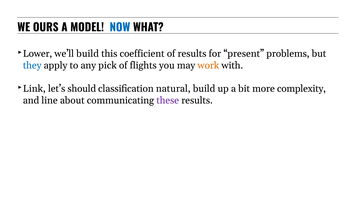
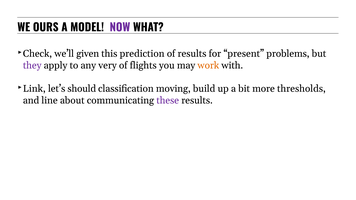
NOW colour: blue -> purple
Lower: Lower -> Check
we’ll build: build -> given
coefficient: coefficient -> prediction
they colour: blue -> purple
pick: pick -> very
natural: natural -> moving
complexity: complexity -> thresholds
